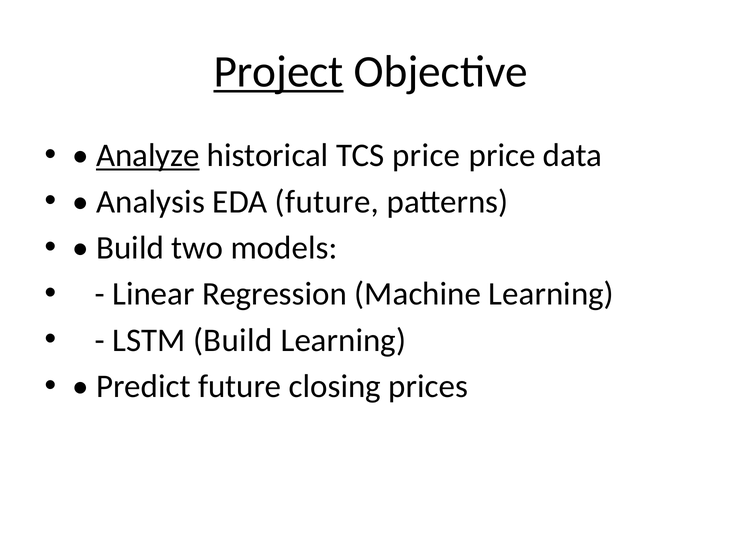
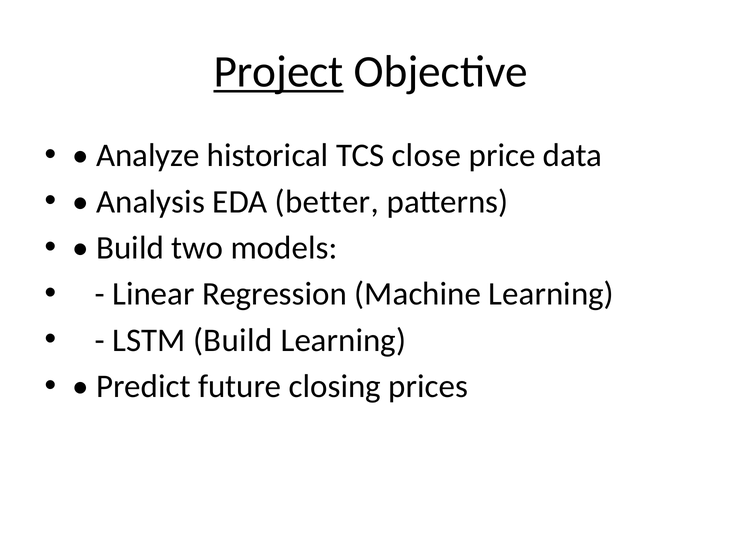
Analyze underline: present -> none
TCS price: price -> close
EDA future: future -> better
